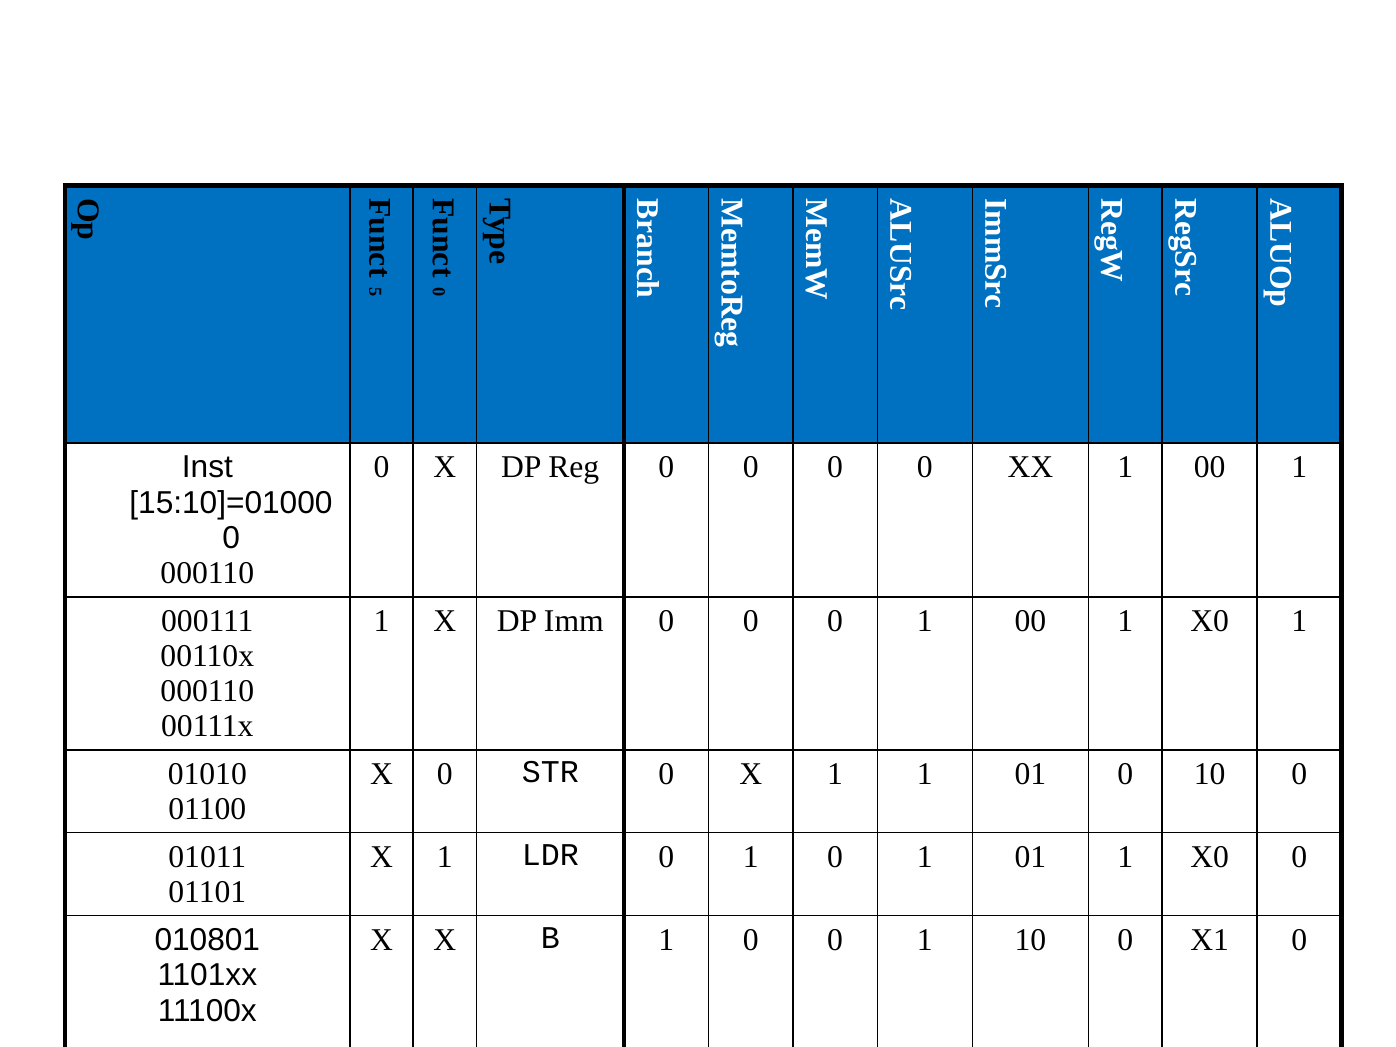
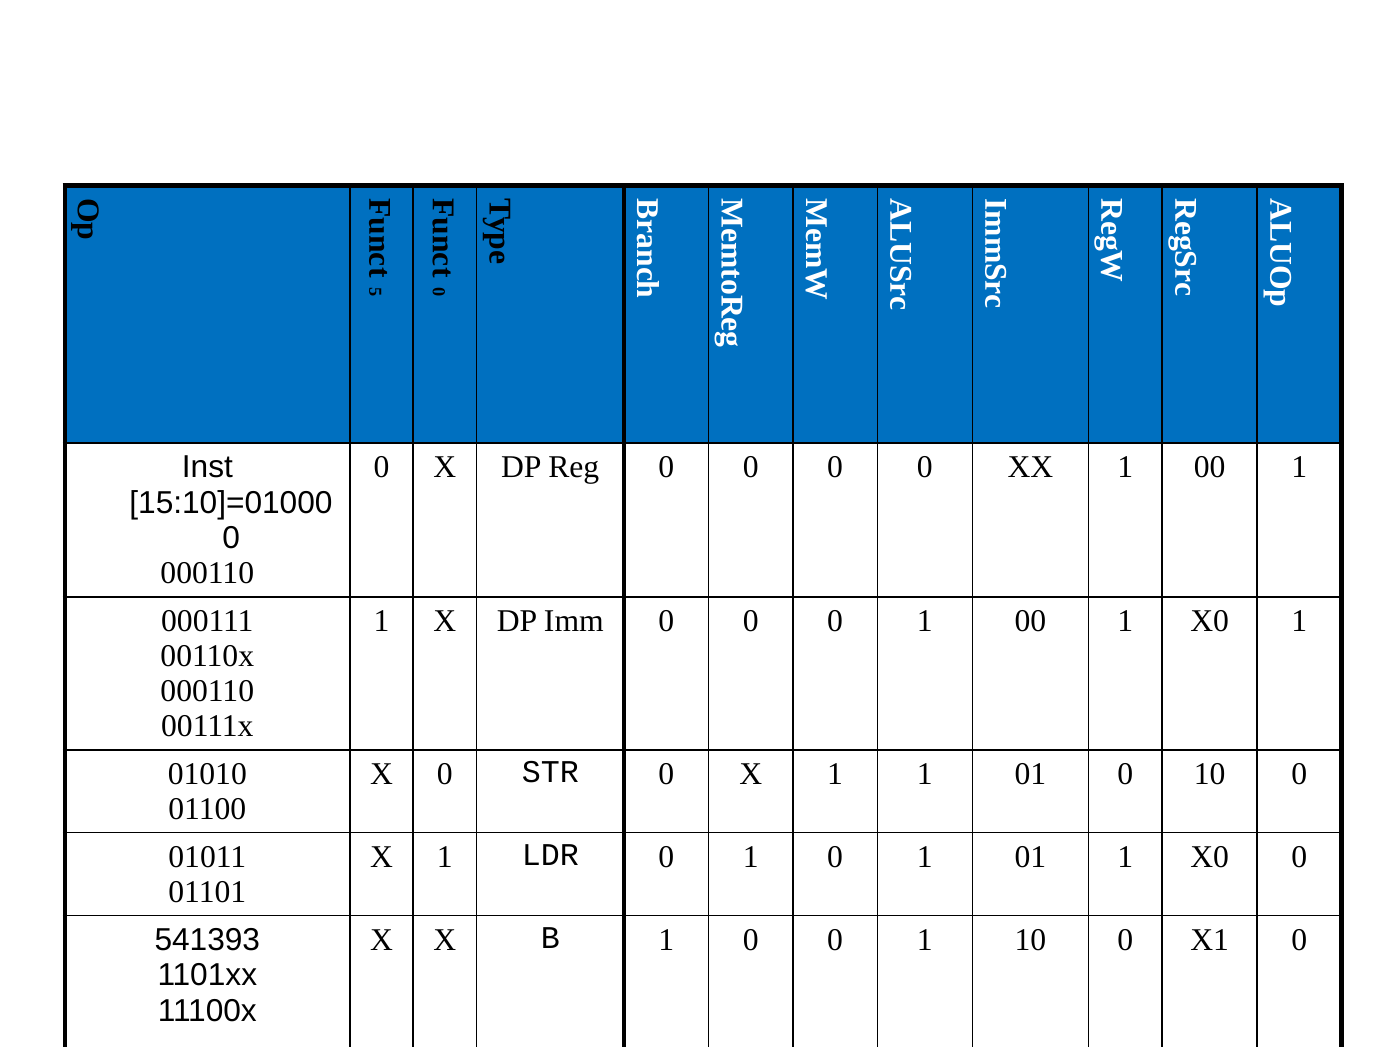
010801: 010801 -> 541393
